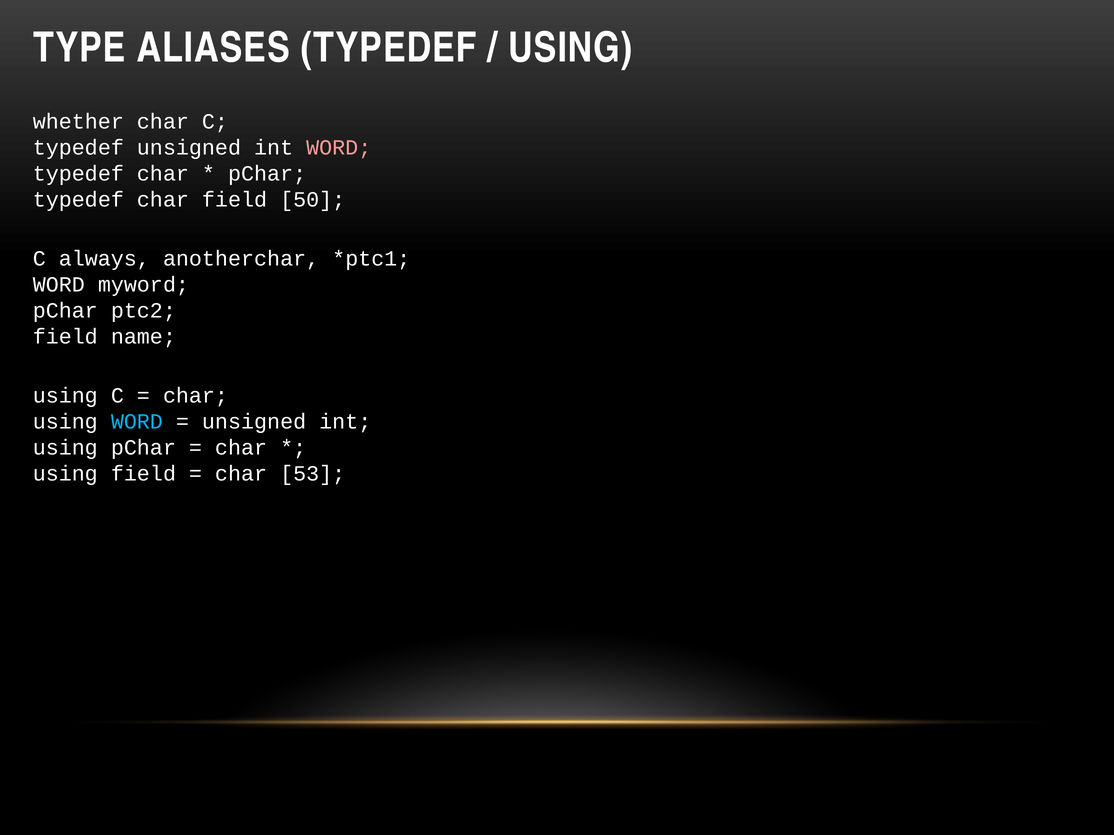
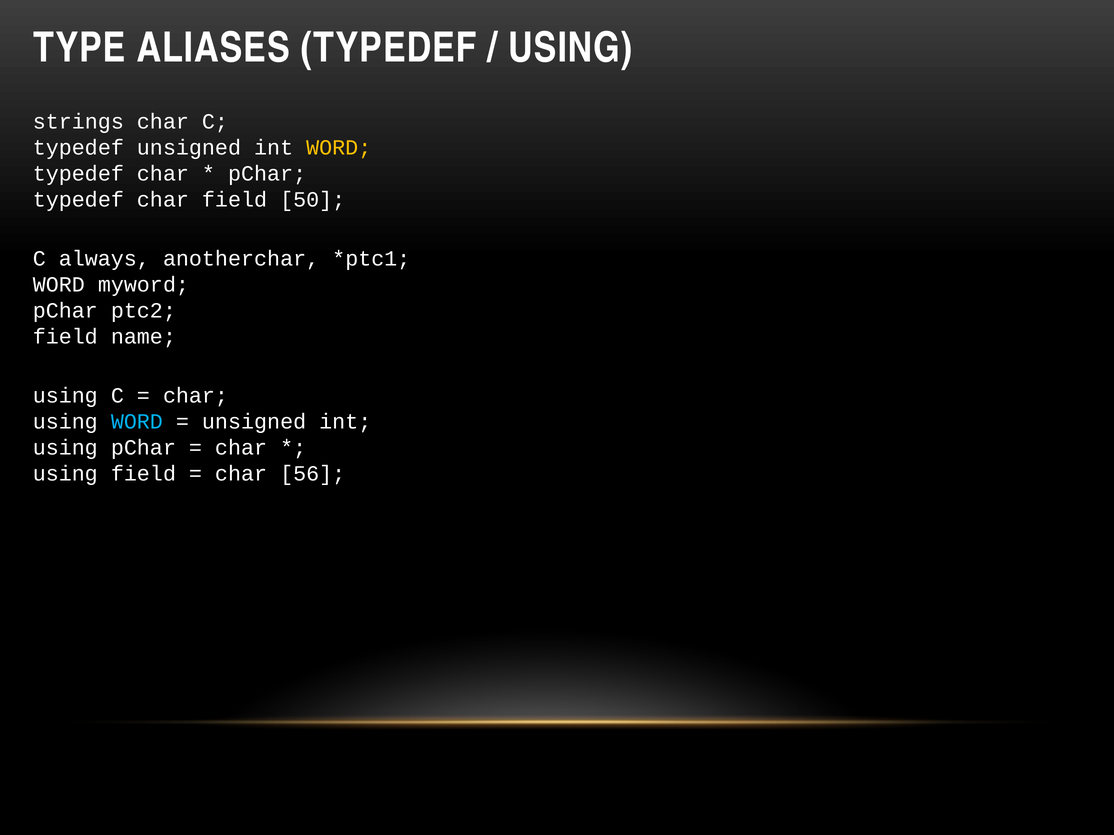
whether: whether -> strings
WORD at (339, 148) colour: pink -> yellow
53: 53 -> 56
